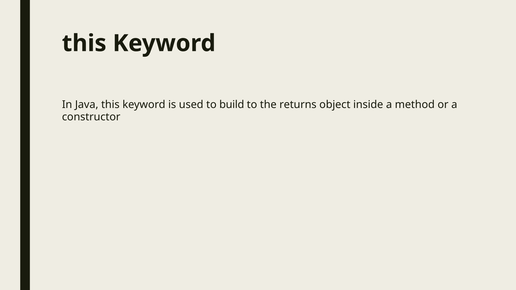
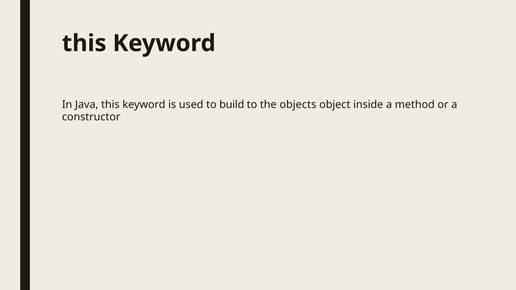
returns: returns -> objects
